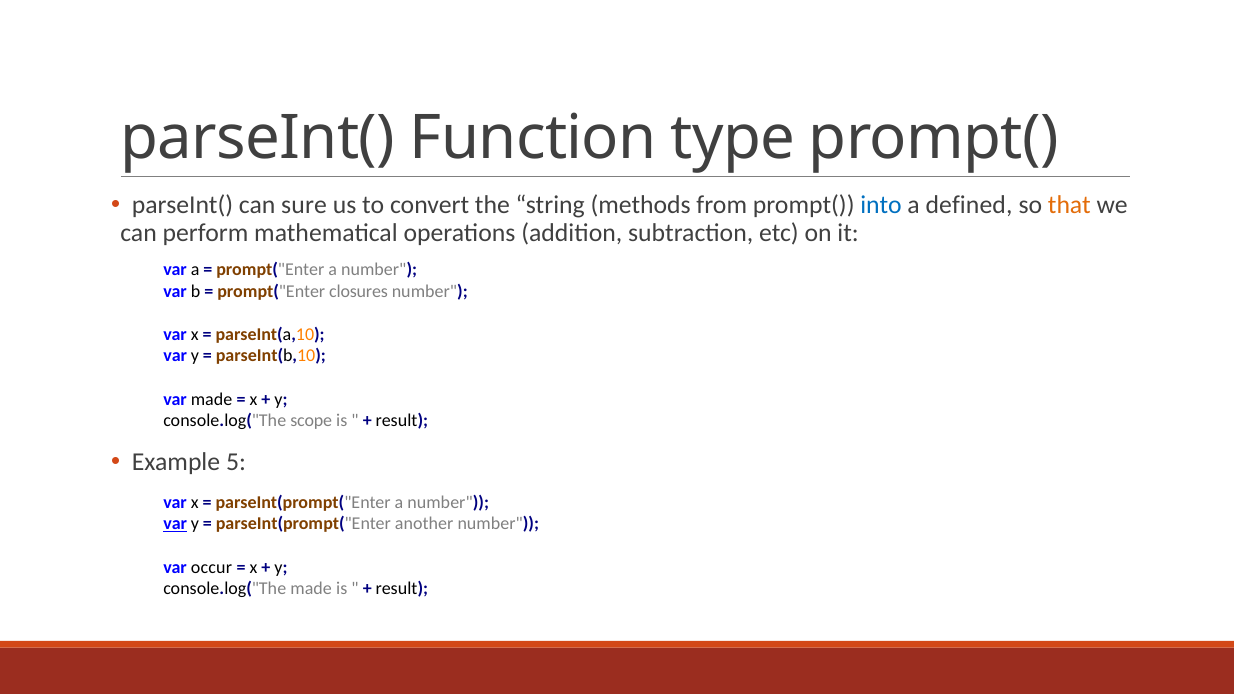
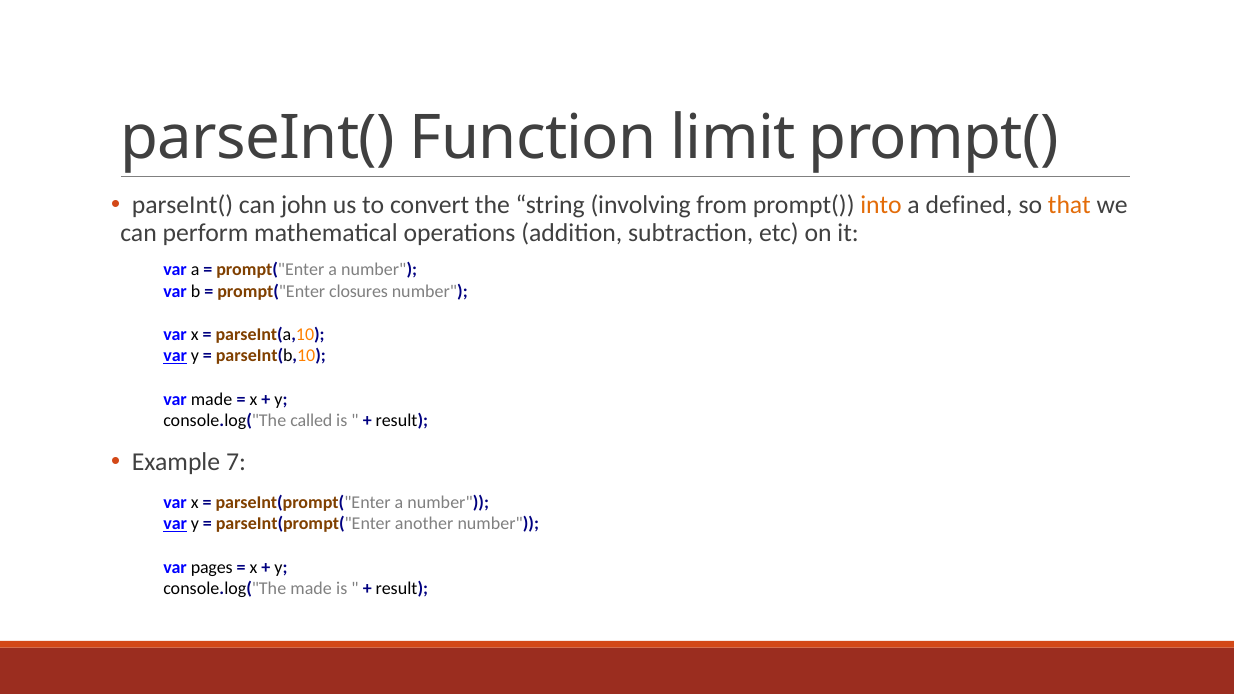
type: type -> limit
sure: sure -> john
methods: methods -> involving
into colour: blue -> orange
var at (175, 356) underline: none -> present
scope: scope -> called
5: 5 -> 7
occur: occur -> pages
